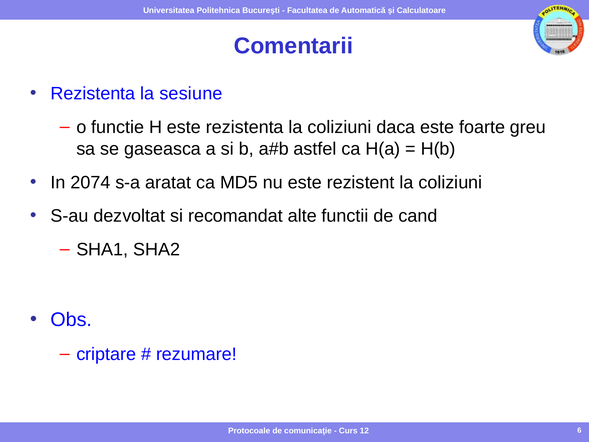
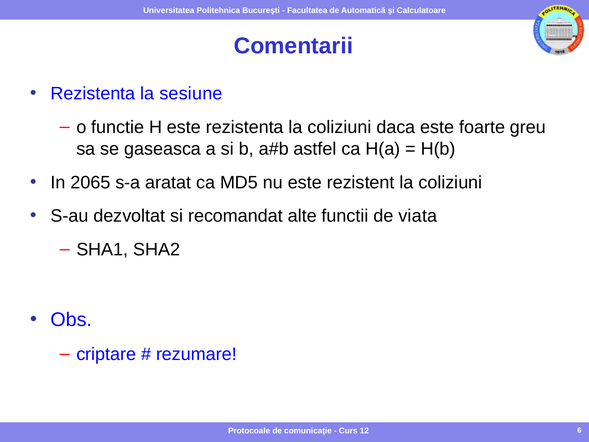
2074: 2074 -> 2065
cand: cand -> viata
